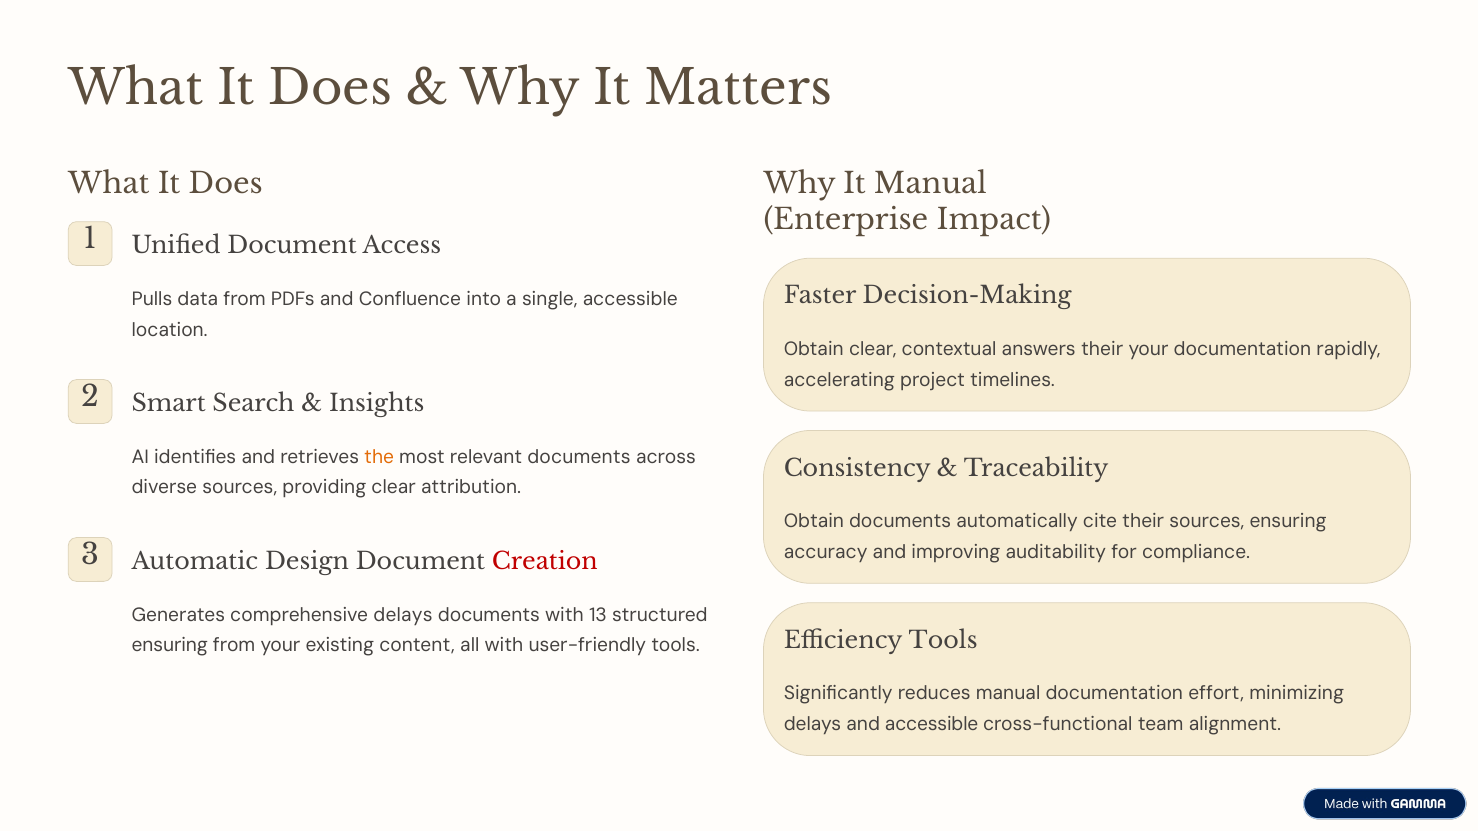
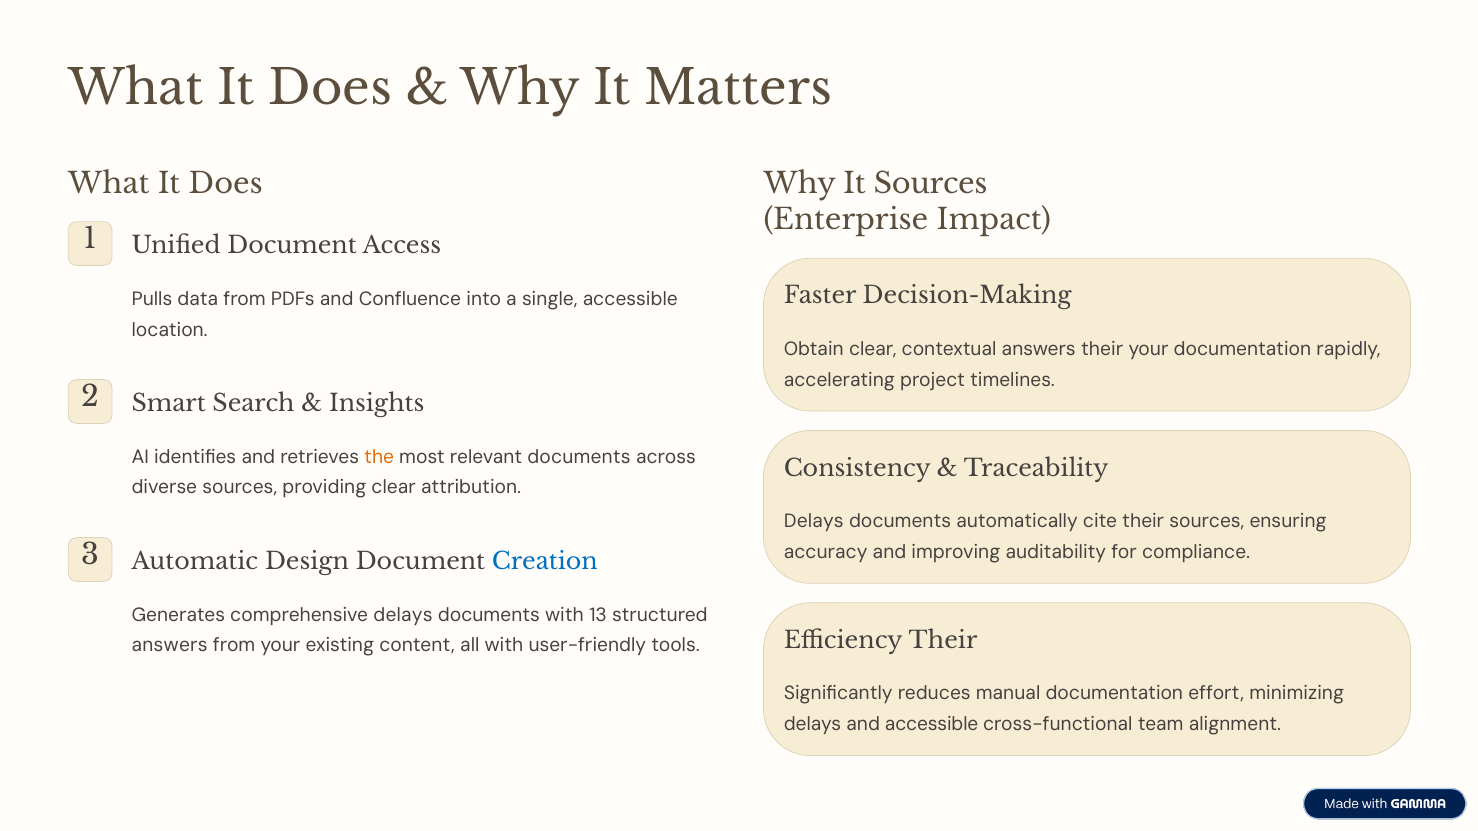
It Manual: Manual -> Sources
Obtain at (814, 522): Obtain -> Delays
Creation colour: red -> blue
Efficiency Tools: Tools -> Their
ensuring at (170, 646): ensuring -> answers
